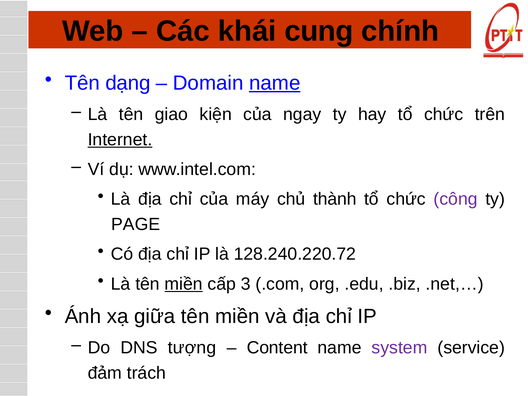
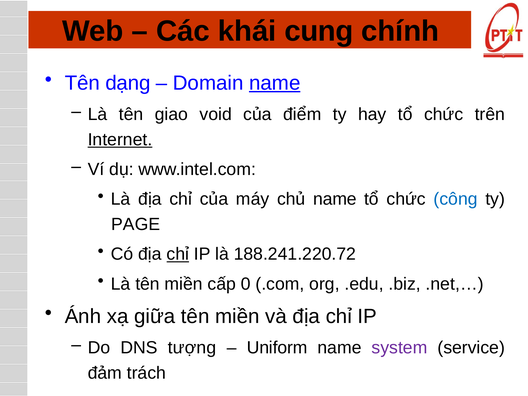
kiện: kiện -> void
ngay: ngay -> điểm
chủ thành: thành -> name
công colour: purple -> blue
chỉ at (178, 254) underline: none -> present
128.240.220.72: 128.240.220.72 -> 188.241.220.72
miền at (184, 284) underline: present -> none
3: 3 -> 0
Content: Content -> Uniform
